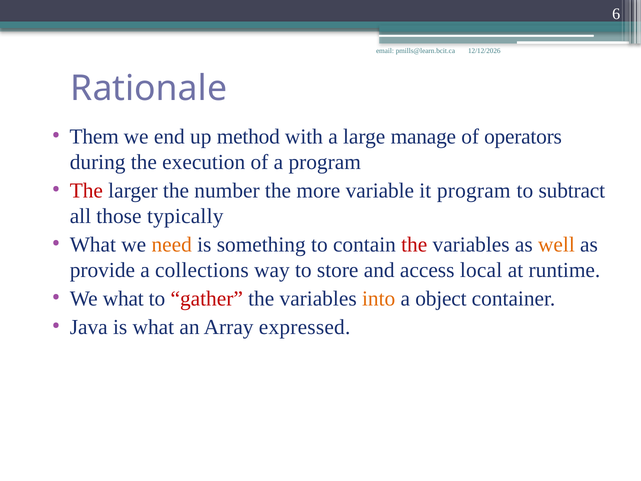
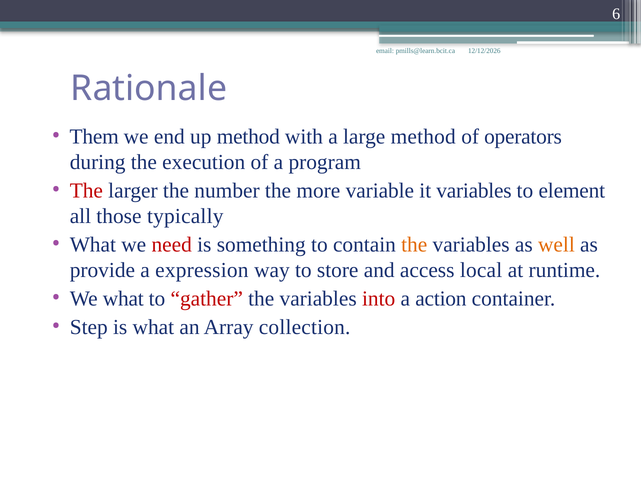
large manage: manage -> method
it program: program -> variables
subtract: subtract -> element
need colour: orange -> red
the at (414, 245) colour: red -> orange
collections: collections -> expression
into colour: orange -> red
object: object -> action
Java: Java -> Step
expressed: expressed -> collection
